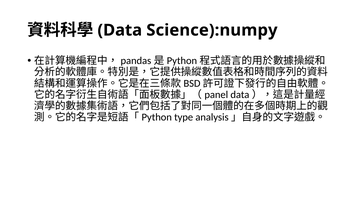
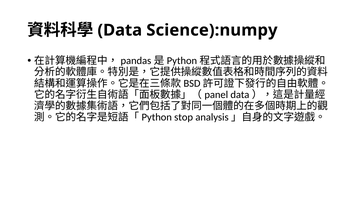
type: type -> stop
